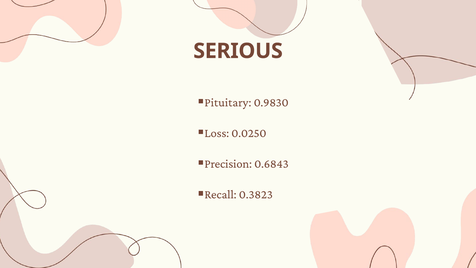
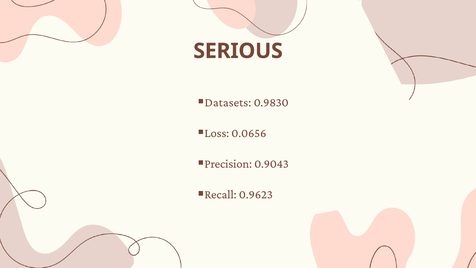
Pituitary: Pituitary -> Datasets
0.0250: 0.0250 -> 0.0656
0.6843: 0.6843 -> 0.9043
0.3823: 0.3823 -> 0.9623
